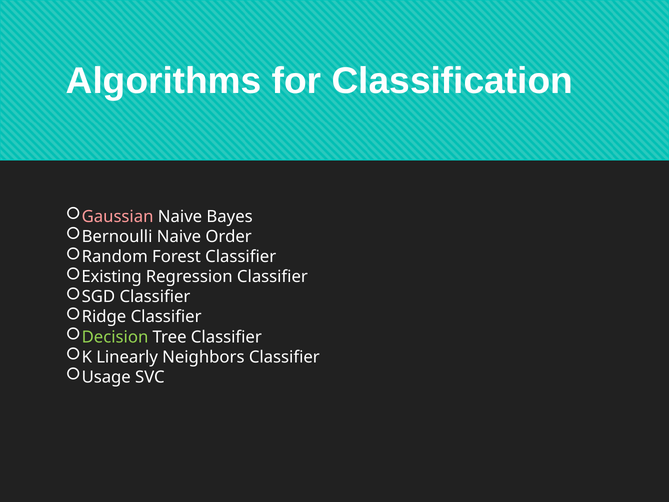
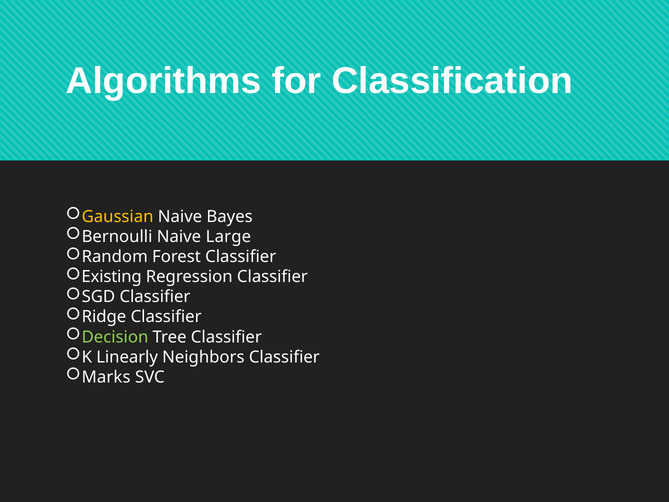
Gaussian colour: pink -> yellow
Order: Order -> Large
Usage: Usage -> Marks
